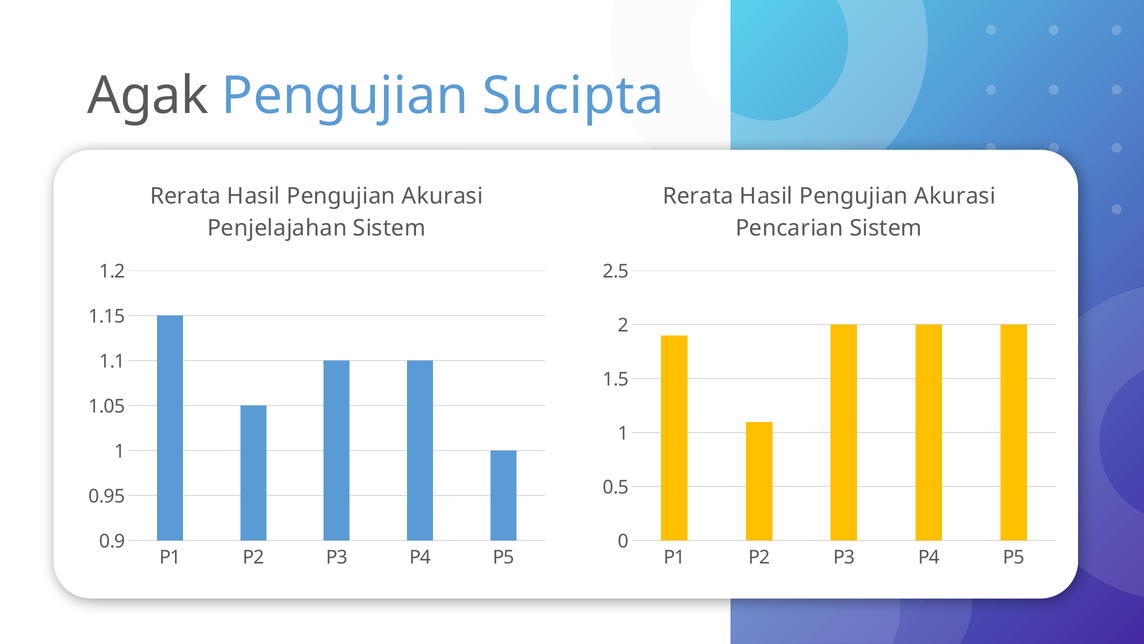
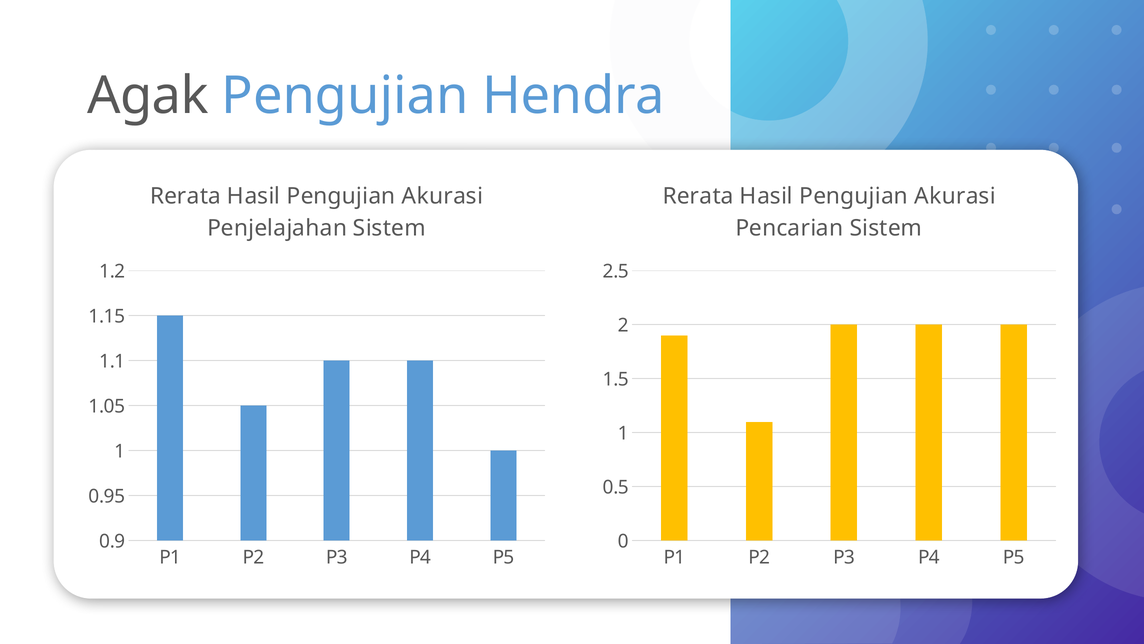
Sucipta: Sucipta -> Hendra
